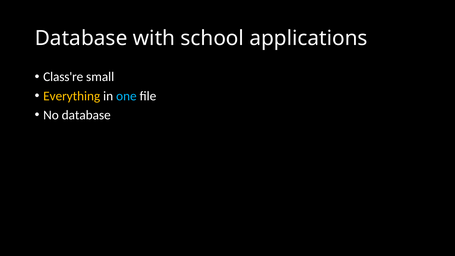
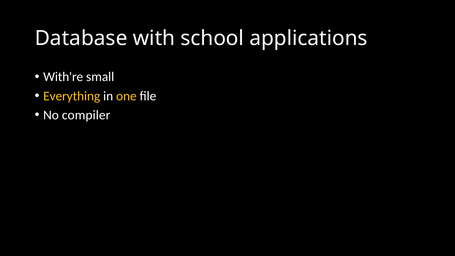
Class're: Class're -> With're
one colour: light blue -> yellow
No database: database -> compiler
